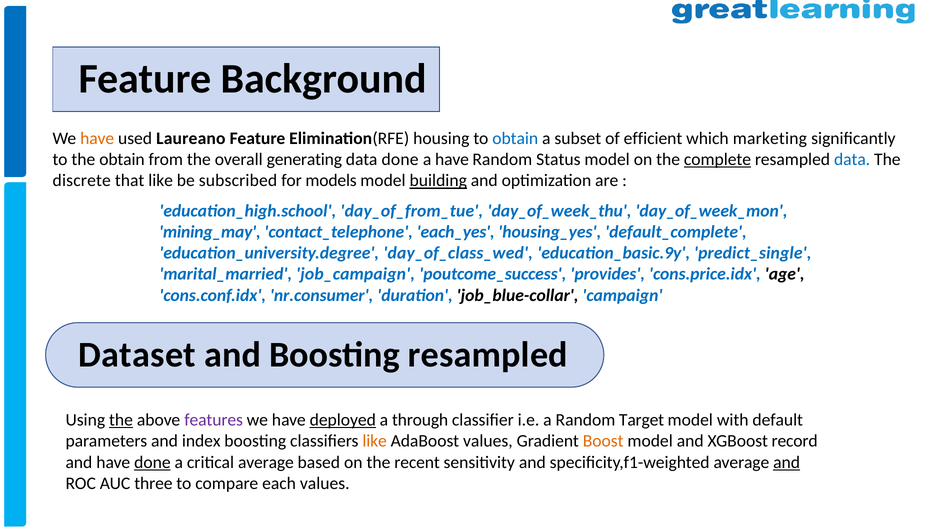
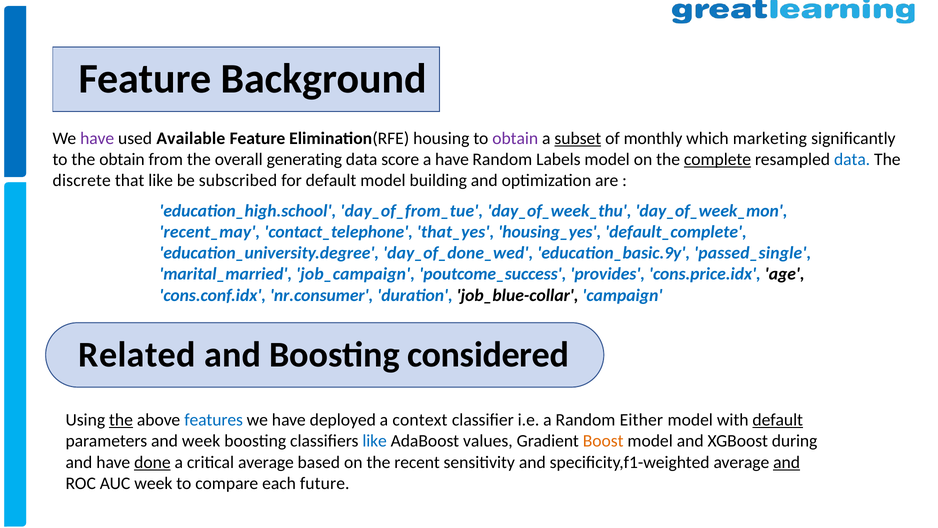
have at (97, 138) colour: orange -> purple
Laureano: Laureano -> Available
obtain at (515, 138) colour: blue -> purple
subset underline: none -> present
efficient: efficient -> monthly
data done: done -> score
Status: Status -> Labels
for models: models -> default
building underline: present -> none
mining_may: mining_may -> recent_may
each_yes: each_yes -> that_yes
day_of_class_wed: day_of_class_wed -> day_of_done_wed
predict_single: predict_single -> passed_single
Dataset: Dataset -> Related
Boosting resampled: resampled -> considered
features colour: purple -> blue
deployed underline: present -> none
through: through -> context
Target: Target -> Either
default at (778, 420) underline: none -> present
and index: index -> week
like at (375, 441) colour: orange -> blue
record: record -> during
AUC three: three -> week
each values: values -> future
